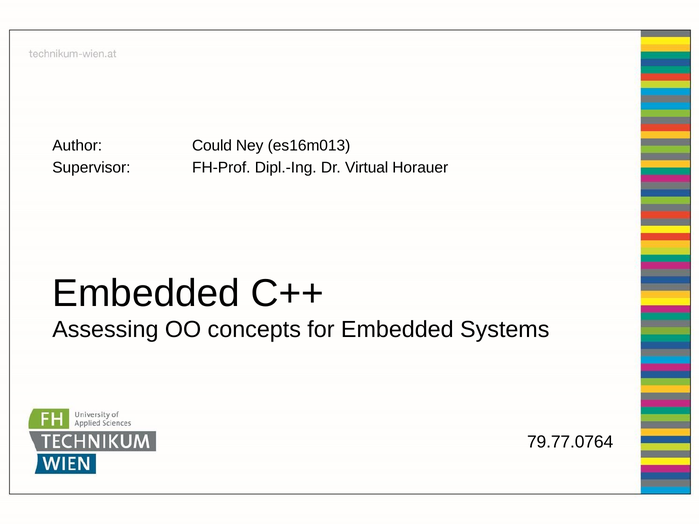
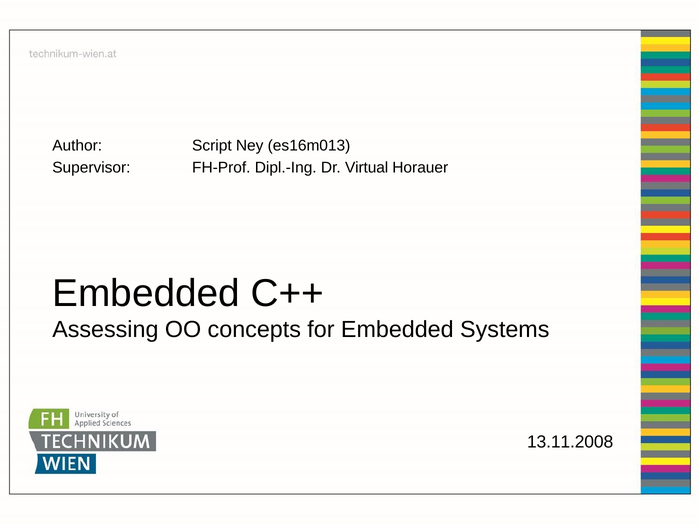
Could: Could -> Script
79.77.0764: 79.77.0764 -> 13.11.2008
